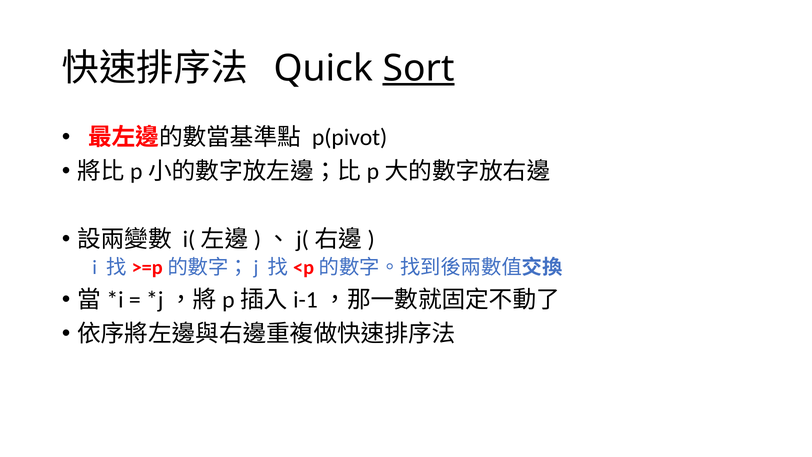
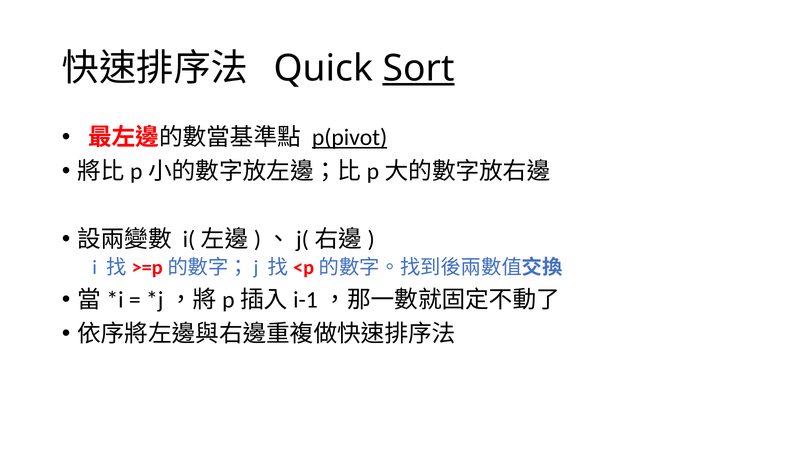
p(pivot underline: none -> present
